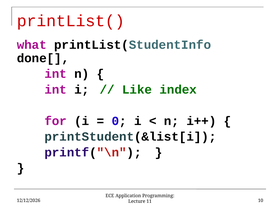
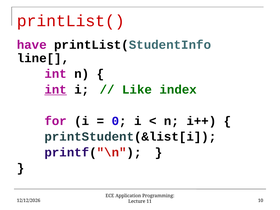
what: what -> have
done[: done[ -> line[
int at (56, 90) underline: none -> present
